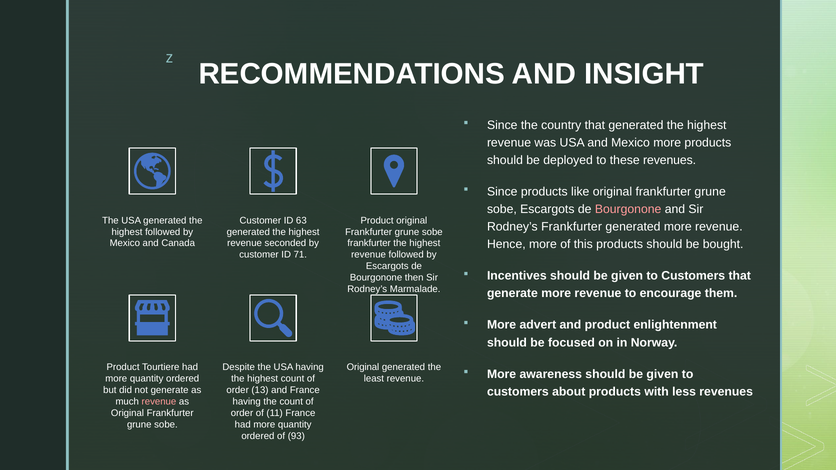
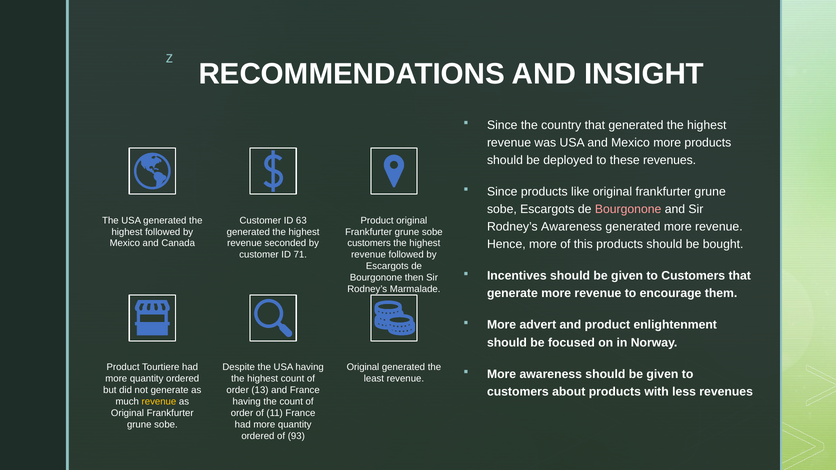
Rodney’s Frankfurter: Frankfurter -> Awareness
frankfurter at (369, 243): frankfurter -> customers
revenue at (159, 402) colour: pink -> yellow
